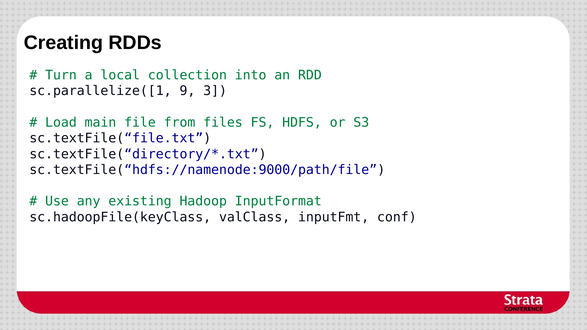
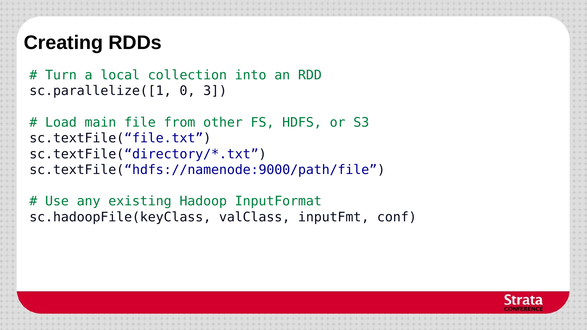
9: 9 -> 0
files: files -> other
